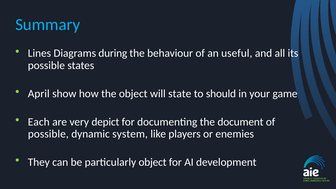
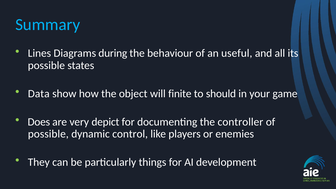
April: April -> Data
state: state -> finite
Each: Each -> Does
document: document -> controller
system: system -> control
particularly object: object -> things
